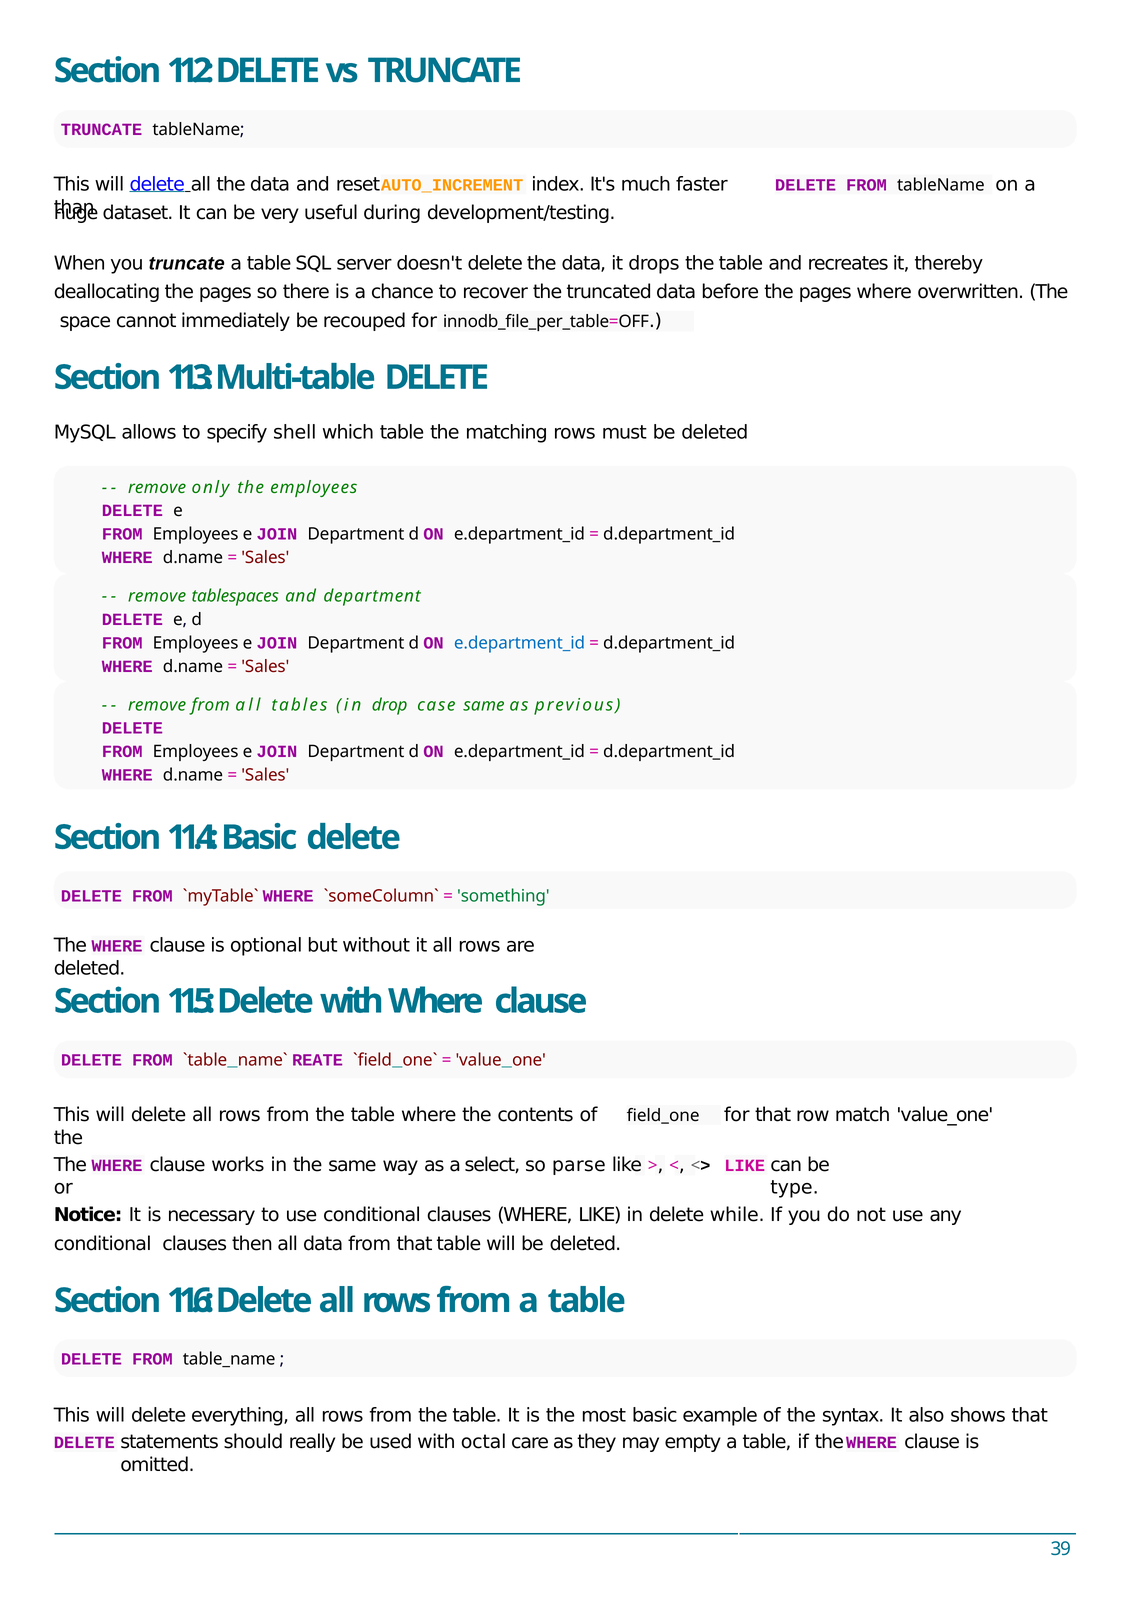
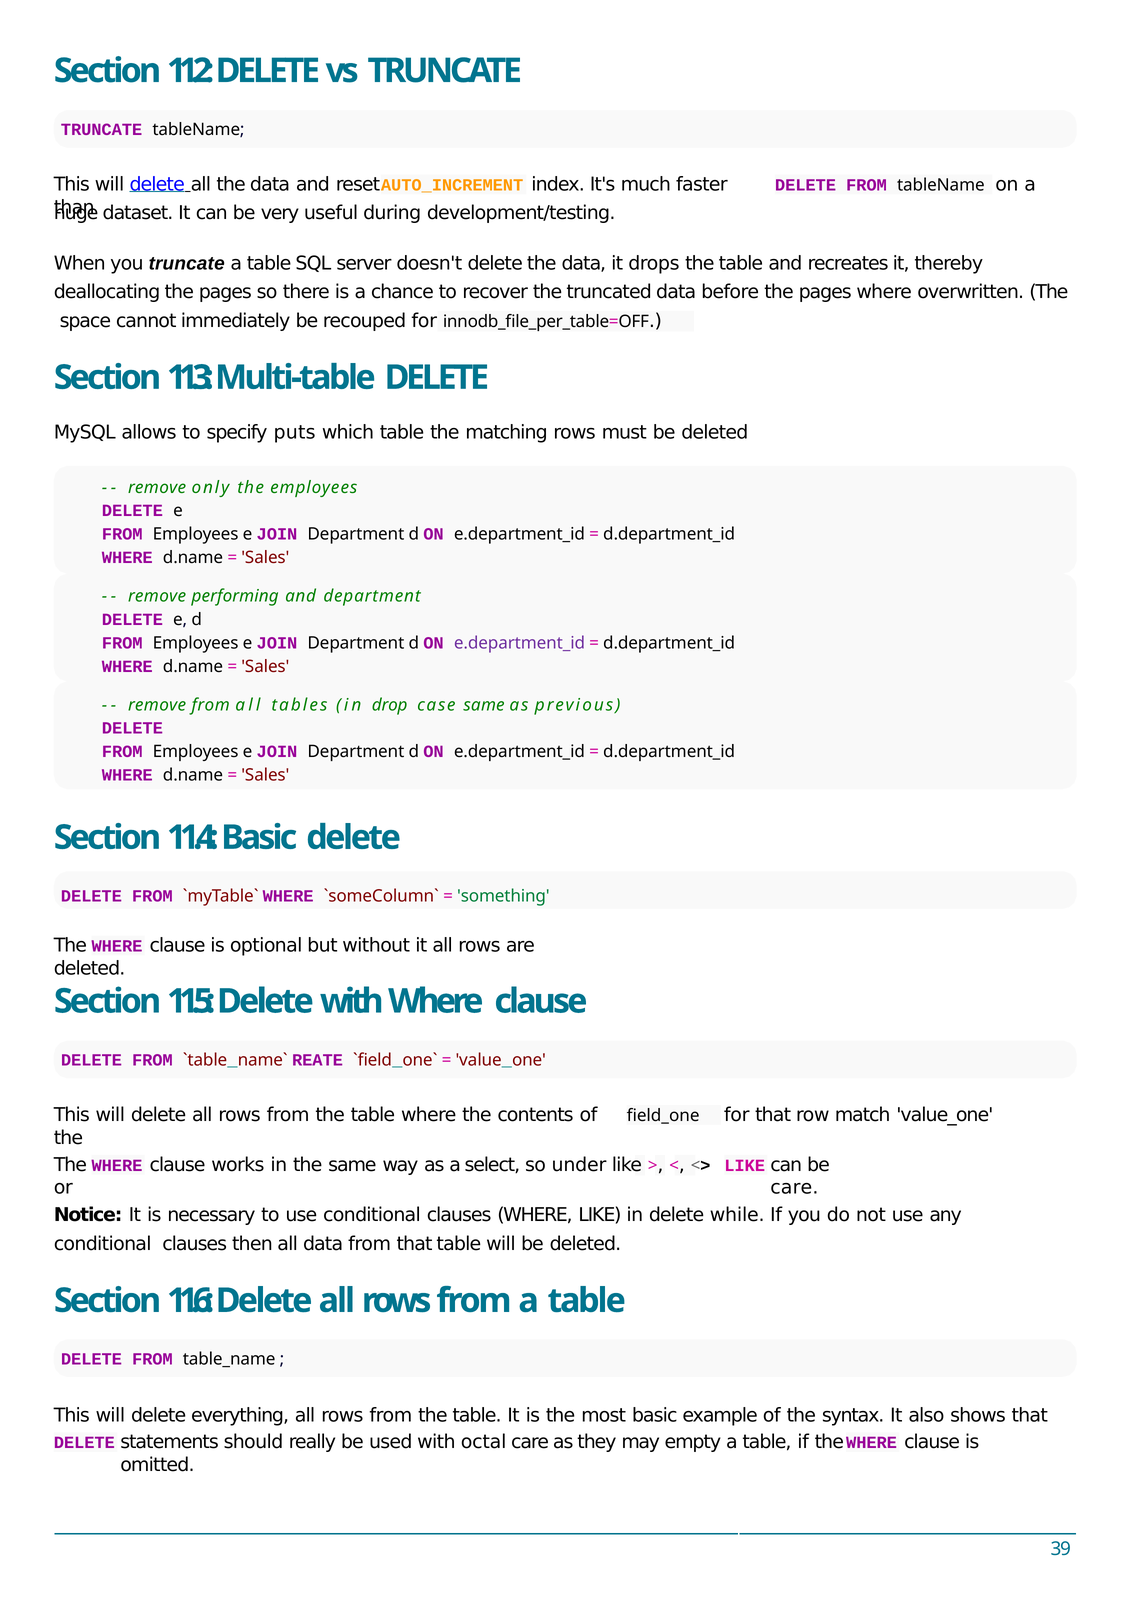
shell: shell -> puts
tablespaces: tablespaces -> performing
e.department_id at (519, 643) colour: blue -> purple
parse: parse -> under
type at (794, 1188): type -> care
